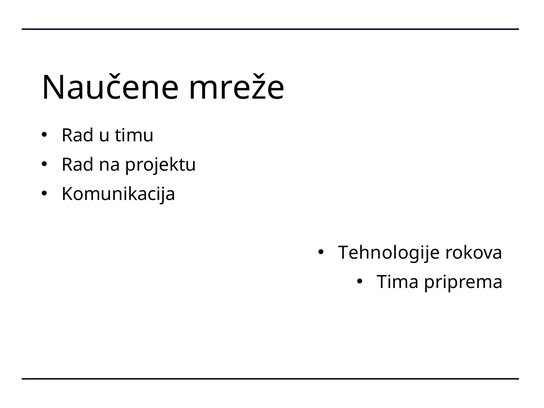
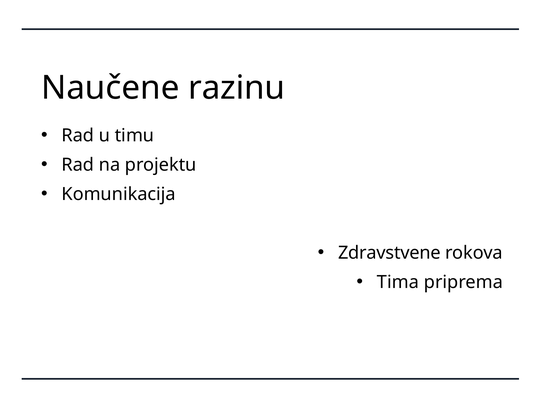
mreže: mreže -> razinu
Tehnologije: Tehnologije -> Zdravstvene
